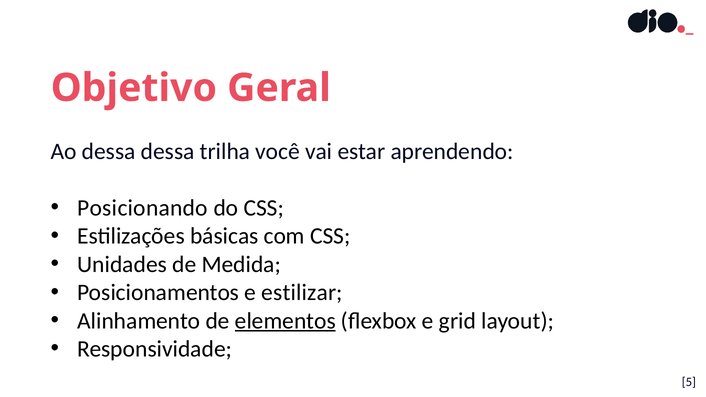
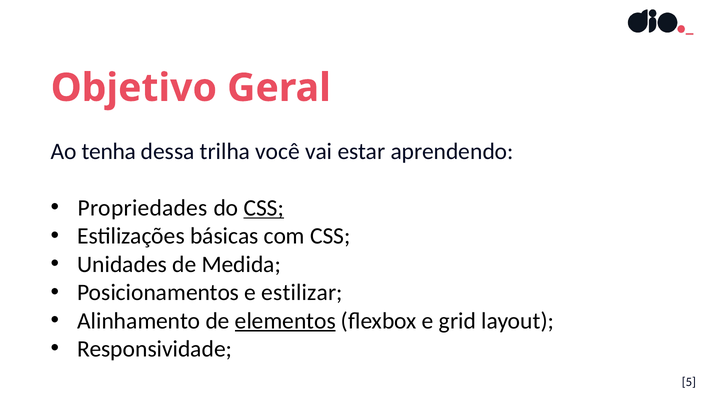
Ao dessa: dessa -> tenha
Posicionando: Posicionando -> Propriedades
CSS at (264, 208) underline: none -> present
